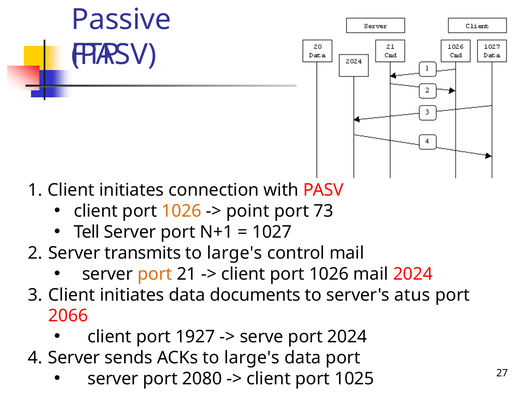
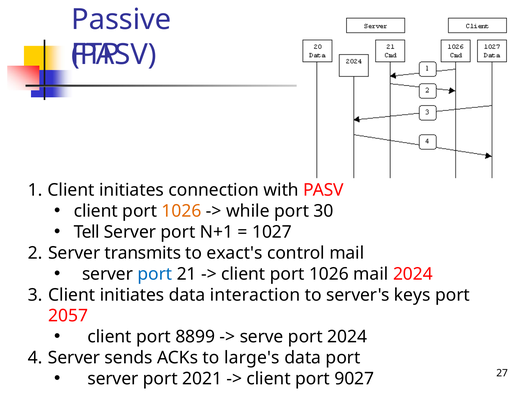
point: point -> while
73: 73 -> 30
large's at (234, 253): large's -> exact's
port at (155, 274) colour: orange -> blue
documents: documents -> interaction
atus: atus -> keys
2066: 2066 -> 2057
1927: 1927 -> 8899
2080: 2080 -> 2021
1025: 1025 -> 9027
